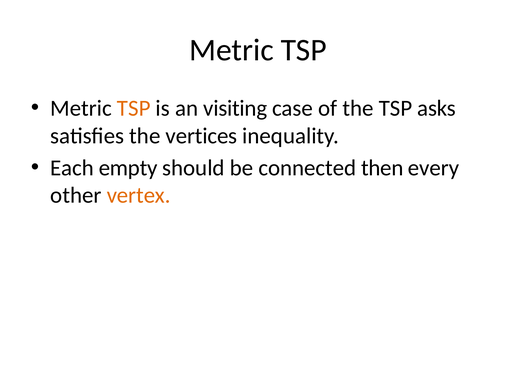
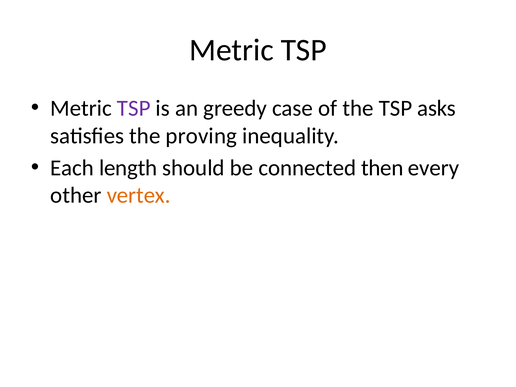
TSP at (134, 108) colour: orange -> purple
visiting: visiting -> greedy
vertices: vertices -> proving
empty: empty -> length
